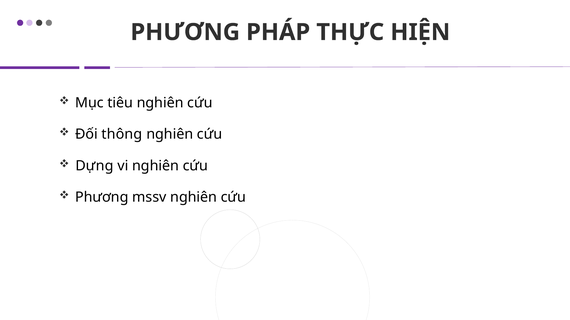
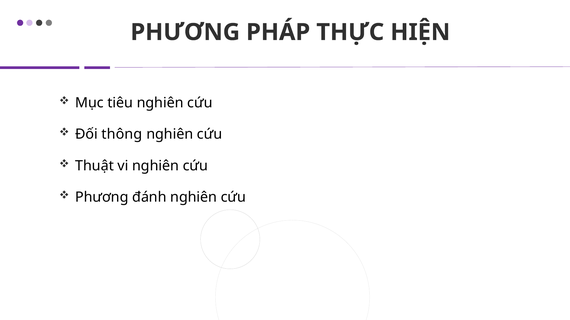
Dựng: Dựng -> Thuật
mssv: mssv -> đánh
